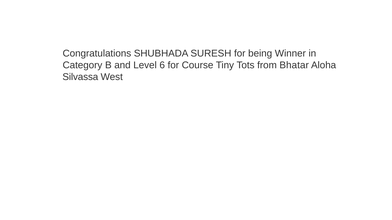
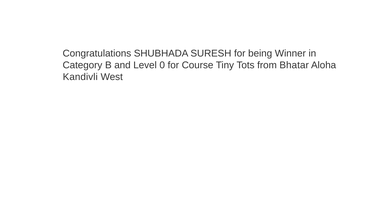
6: 6 -> 0
Silvassa: Silvassa -> Kandivli
